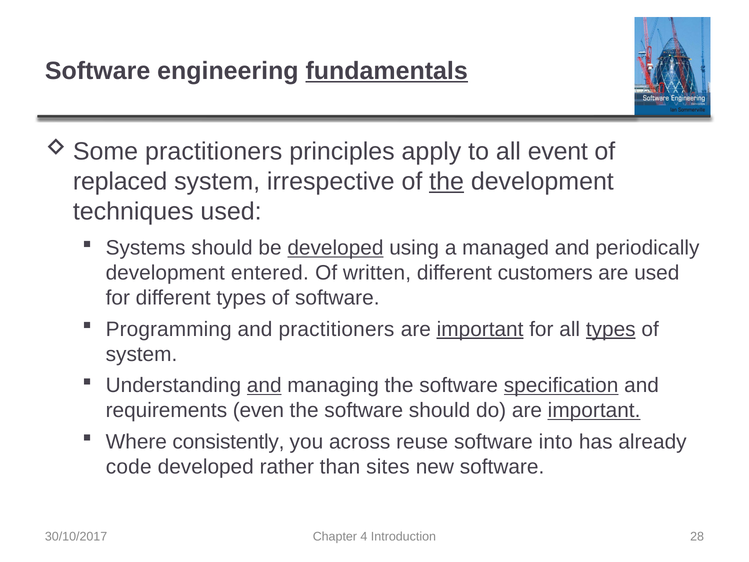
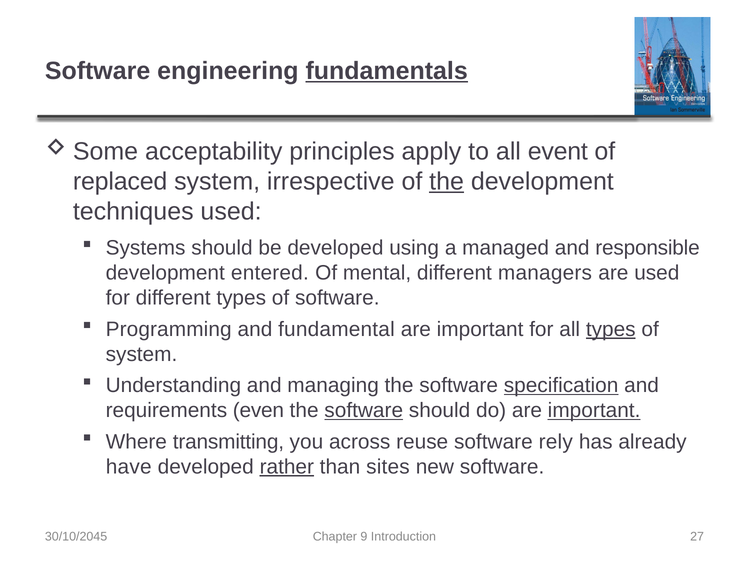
practitioners at (214, 151): practitioners -> acceptability
developed at (335, 248) underline: present -> none
periodically: periodically -> responsible
written: written -> mental
customers: customers -> managers
and practitioners: practitioners -> fundamental
important at (480, 329) underline: present -> none
and at (264, 385) underline: present -> none
software at (364, 410) underline: none -> present
consistently: consistently -> transmitting
into: into -> rely
code: code -> have
rather underline: none -> present
30/10/2017: 30/10/2017 -> 30/10/2045
4: 4 -> 9
28: 28 -> 27
